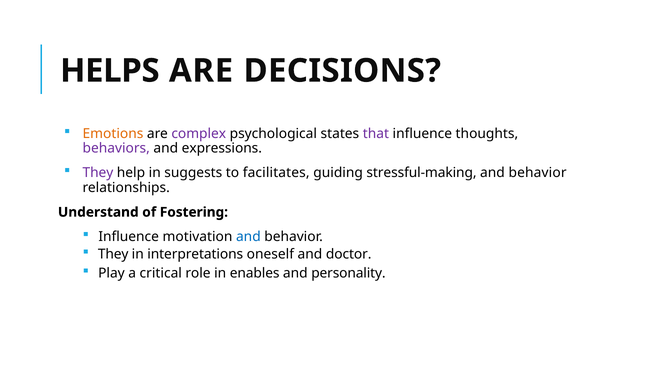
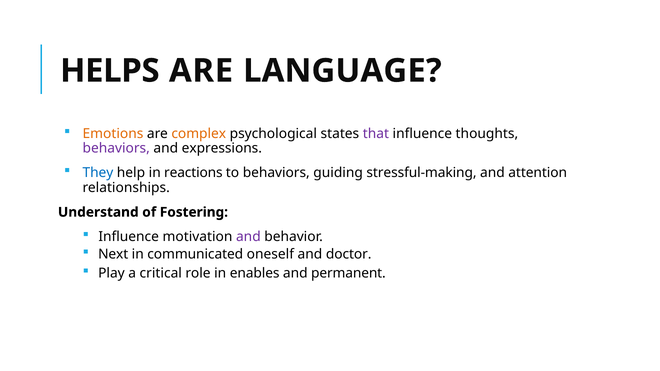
DECISIONS: DECISIONS -> LANGUAGE
complex colour: purple -> orange
They at (98, 173) colour: purple -> blue
suggests: suggests -> reactions
to facilitates: facilitates -> behaviors
behavior at (538, 173): behavior -> attention
and at (248, 237) colour: blue -> purple
They at (113, 254): They -> Next
interpretations: interpretations -> communicated
personality: personality -> permanent
